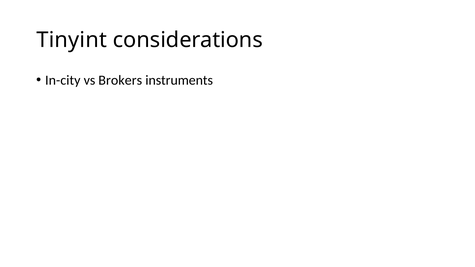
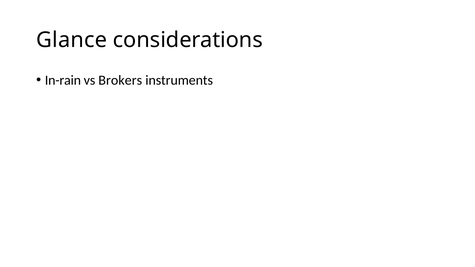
Tinyint: Tinyint -> Glance
In-city: In-city -> In-rain
